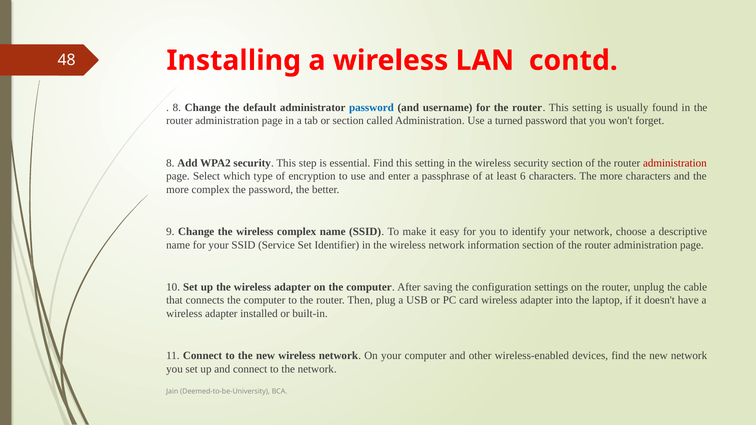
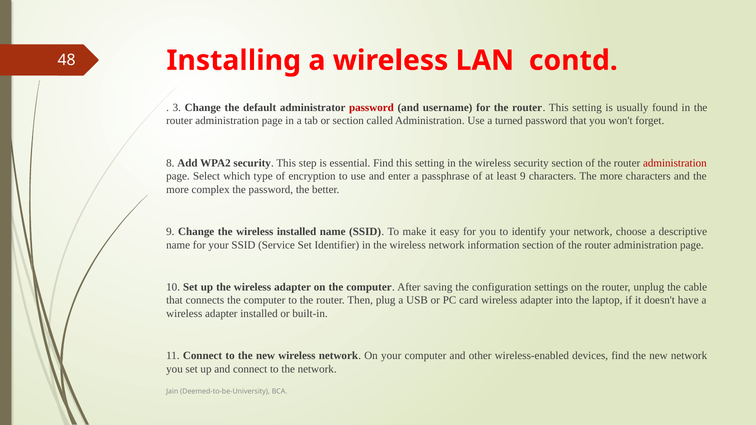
8 at (177, 108): 8 -> 3
password at (371, 108) colour: blue -> red
least 6: 6 -> 9
wireless complex: complex -> installed
